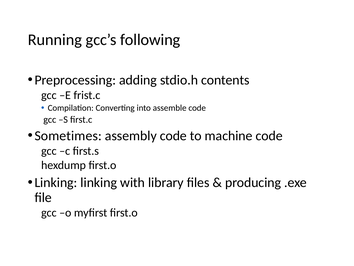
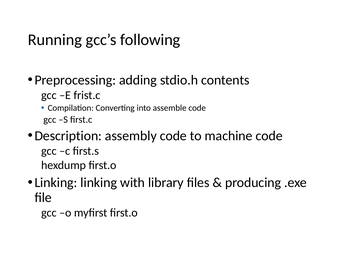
Sometimes: Sometimes -> Description
